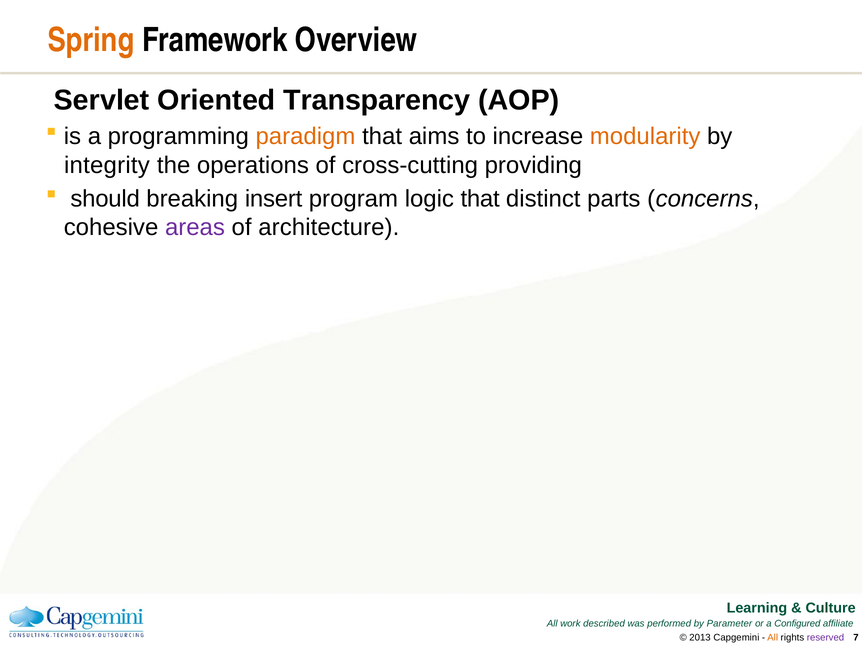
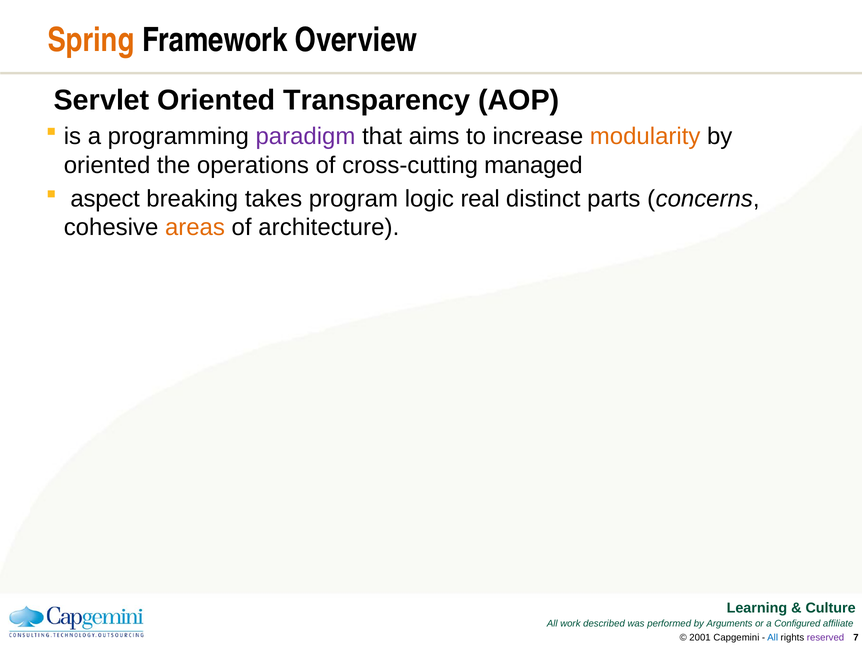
paradigm colour: orange -> purple
integrity at (107, 165): integrity -> oriented
providing: providing -> managed
should: should -> aspect
insert: insert -> takes
logic that: that -> real
areas colour: purple -> orange
Parameter: Parameter -> Arguments
2013: 2013 -> 2001
All at (773, 638) colour: orange -> blue
